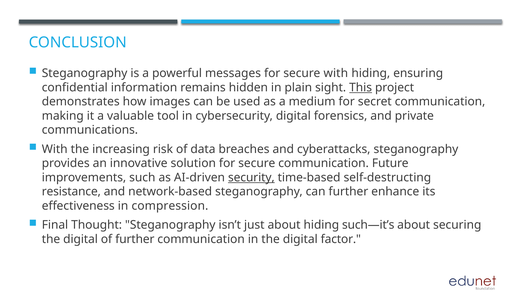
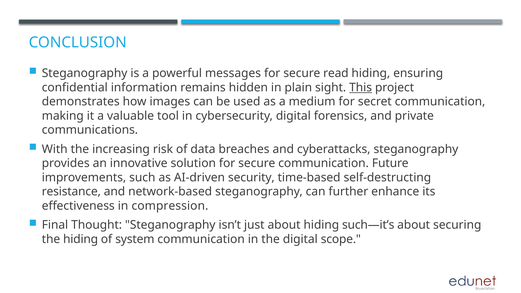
secure with: with -> read
security underline: present -> none
digital at (81, 239): digital -> hiding
of further: further -> system
factor: factor -> scope
